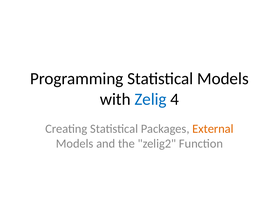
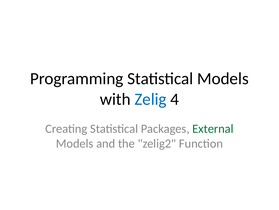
External colour: orange -> green
